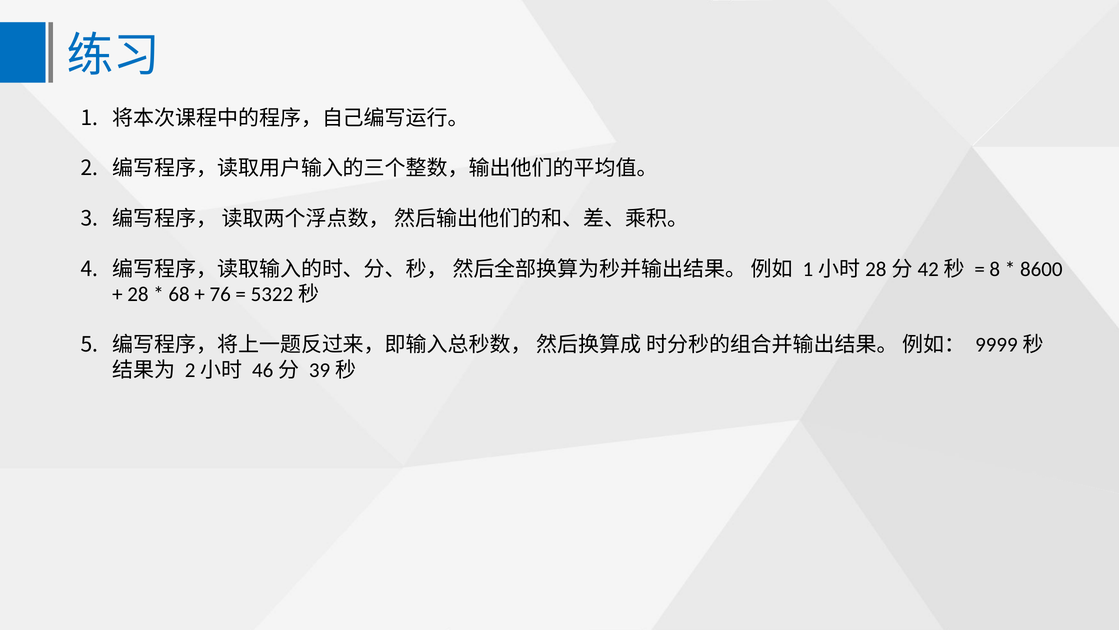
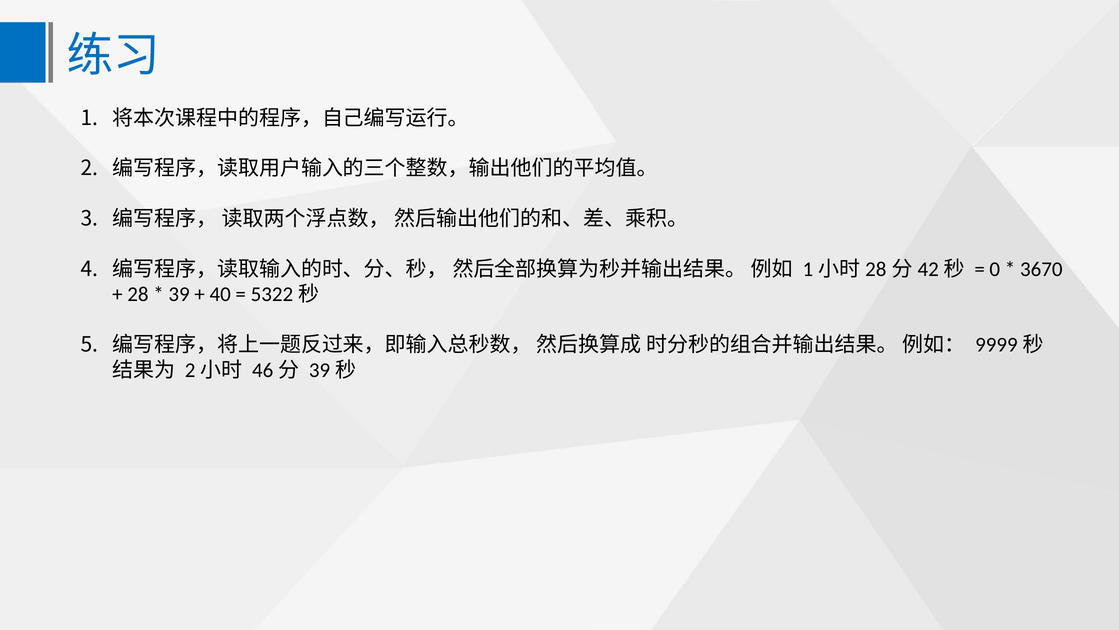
8: 8 -> 0
8600: 8600 -> 3670
68: 68 -> 39
76: 76 -> 40
